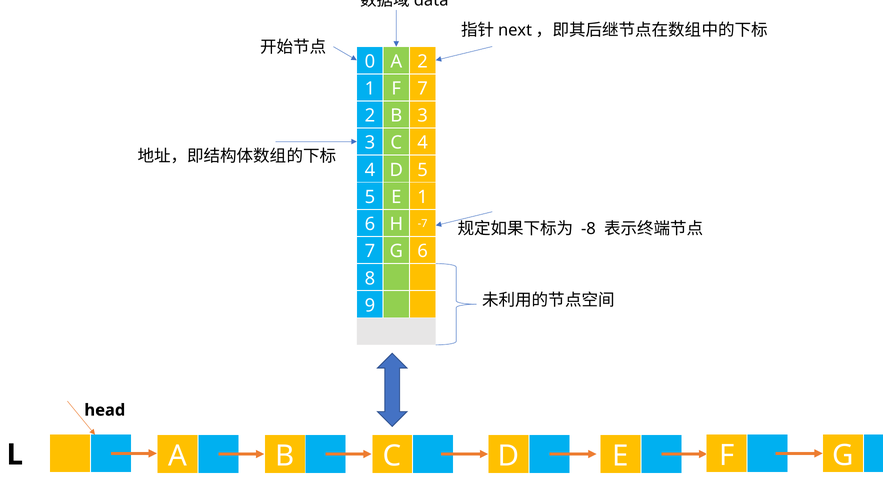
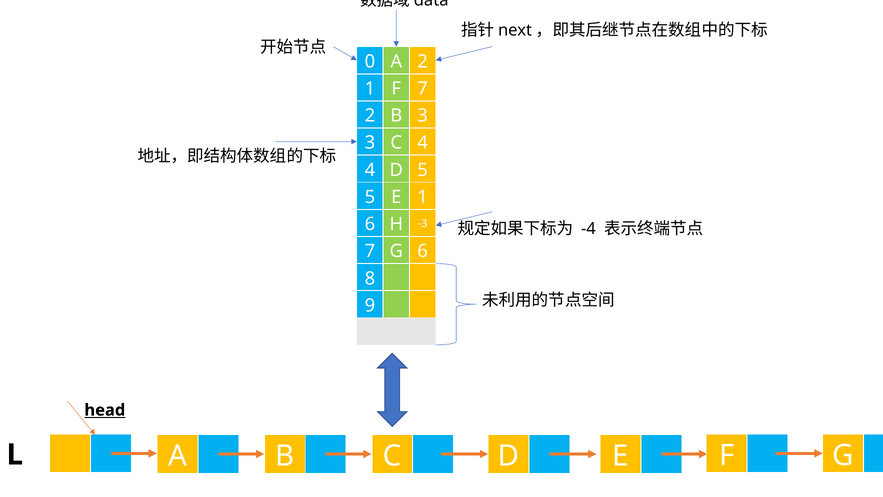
-7: -7 -> -3
-8: -8 -> -4
head underline: none -> present
